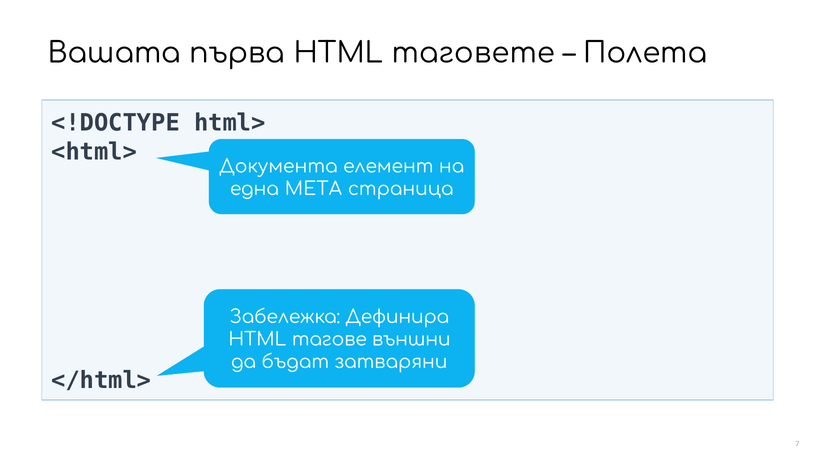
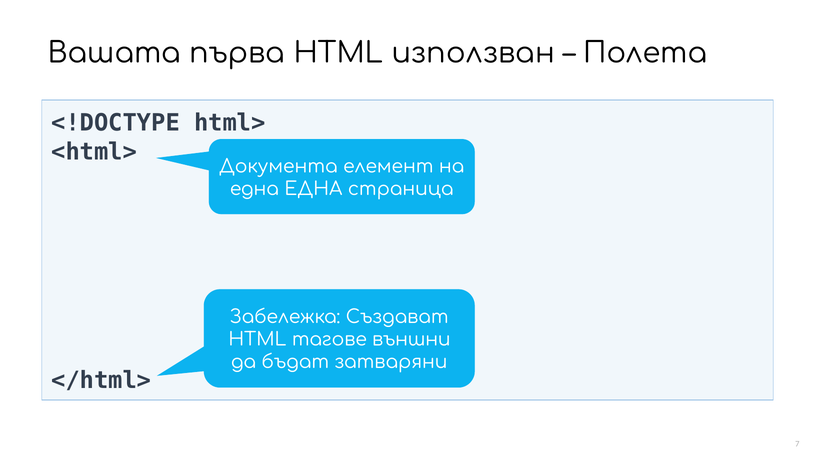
таговете: таговете -> използван
една МЕТА: МЕТА -> ЕДНА
Дефинира: Дефинира -> Създават
